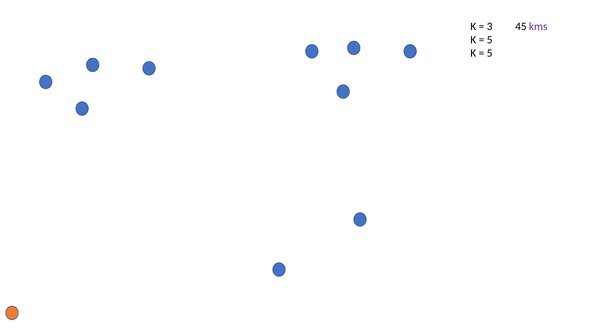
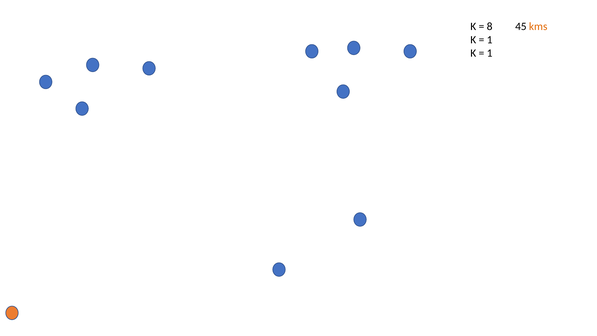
3: 3 -> 8
kms colour: purple -> orange
5 at (490, 40): 5 -> 1
5 at (490, 53): 5 -> 1
